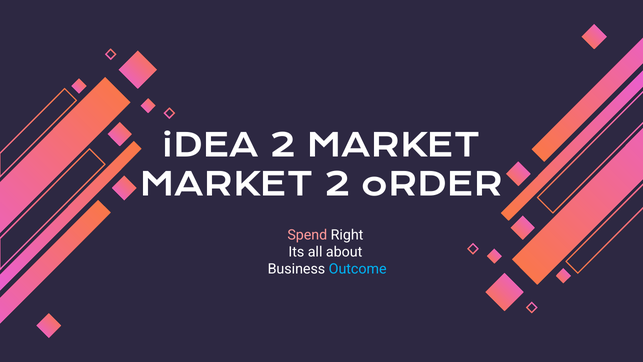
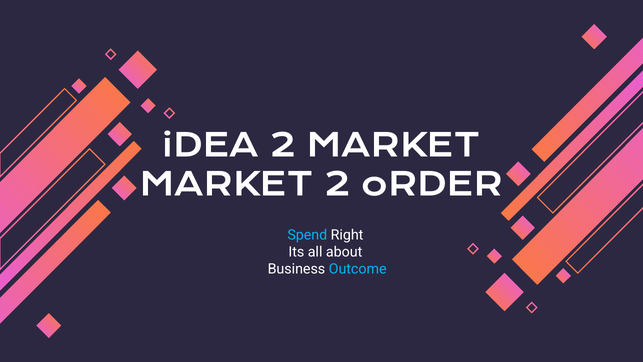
Spend colour: pink -> light blue
